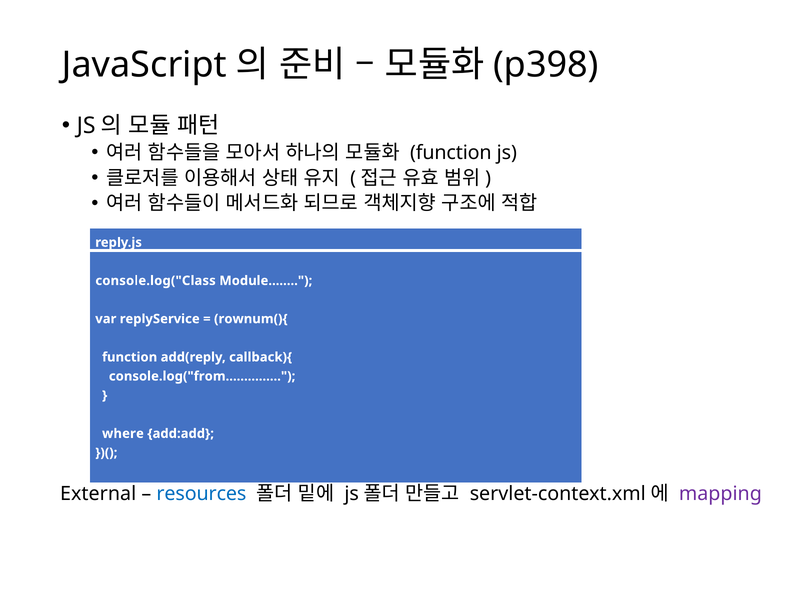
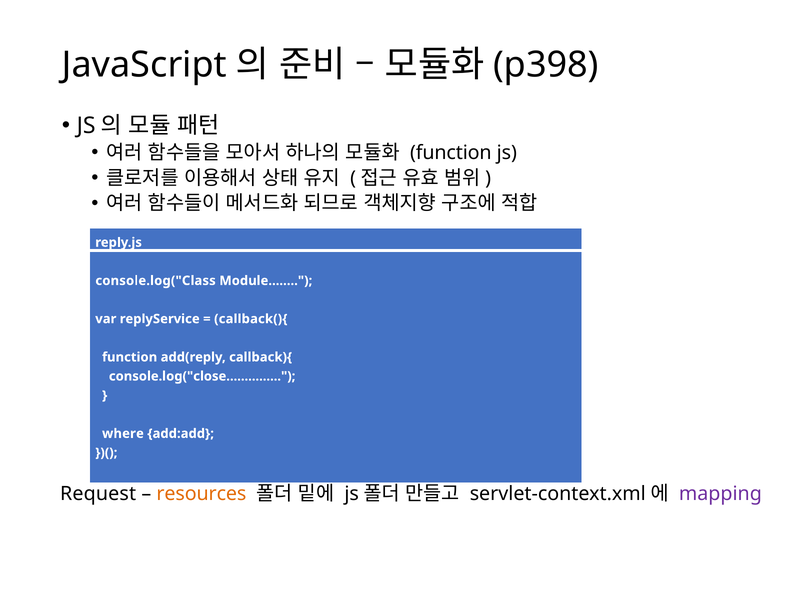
rownum(){: rownum(){ -> callback(){
console.log("from: console.log("from -> console.log("close
External: External -> Request
resources colour: blue -> orange
